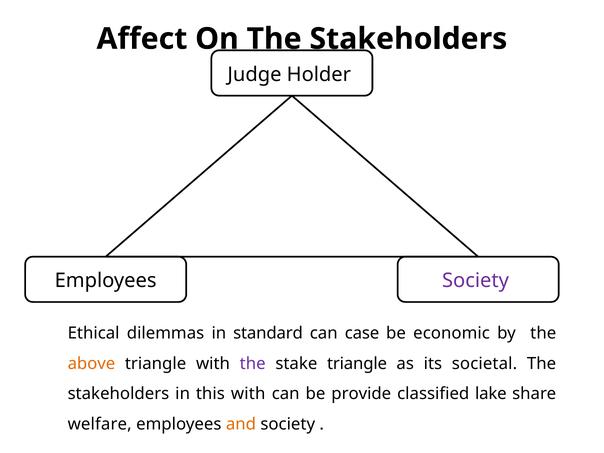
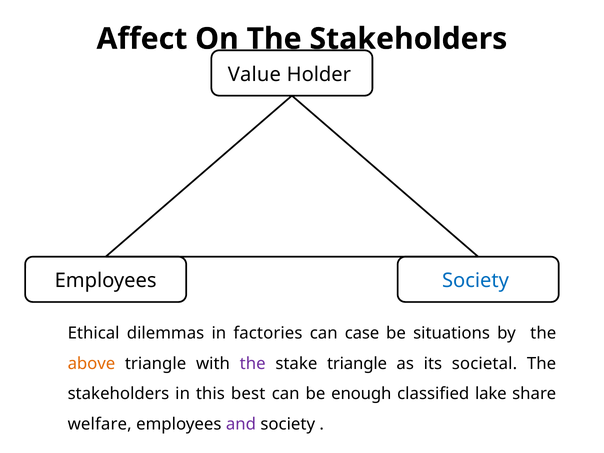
Judge: Judge -> Value
Society at (476, 281) colour: purple -> blue
standard: standard -> factories
economic: economic -> situations
this with: with -> best
provide: provide -> enough
and colour: orange -> purple
